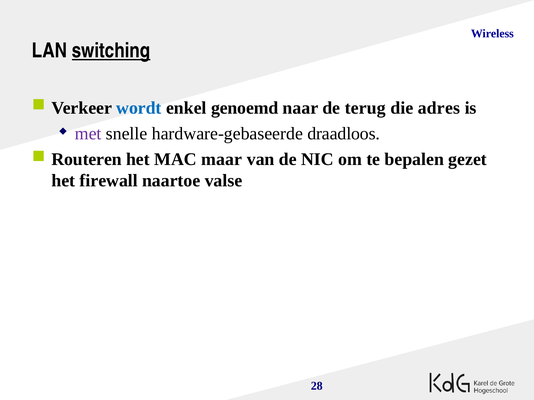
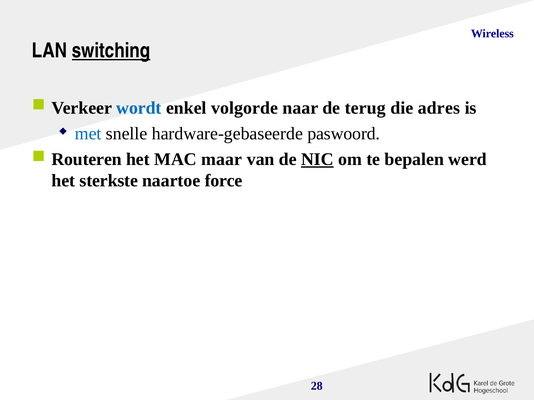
genoemd: genoemd -> volgorde
met colour: purple -> blue
draadloos: draadloos -> paswoord
NIC underline: none -> present
gezet: gezet -> werd
firewall: firewall -> sterkste
valse: valse -> force
